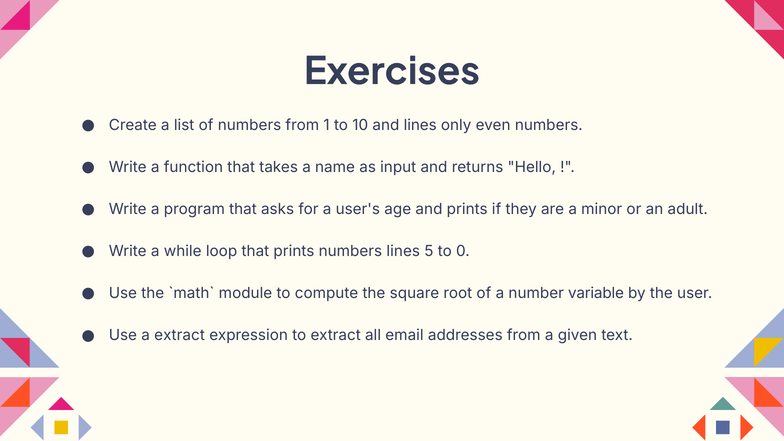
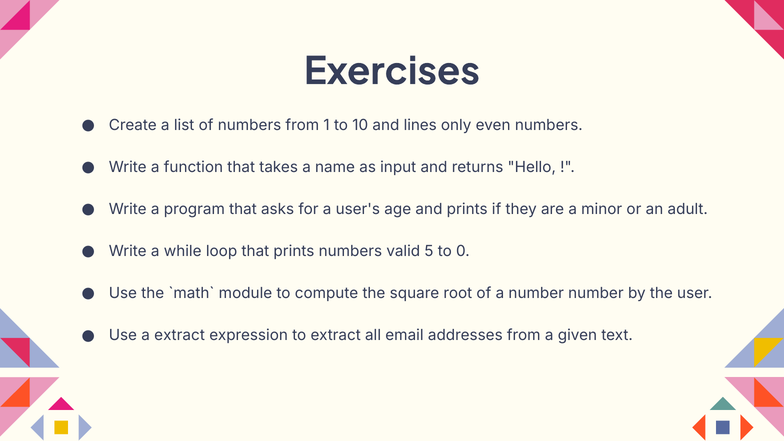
numbers lines: lines -> valid
number variable: variable -> number
